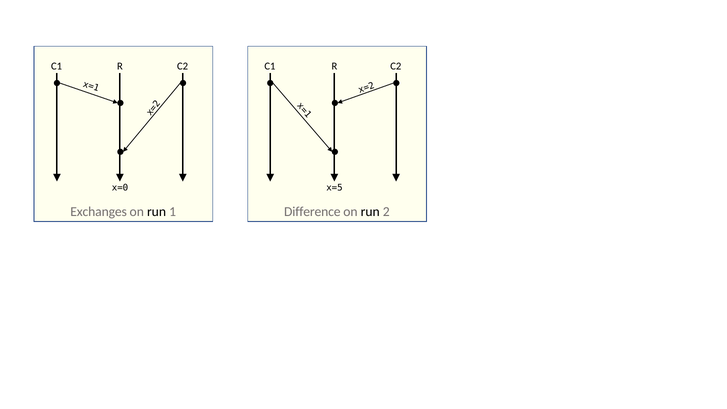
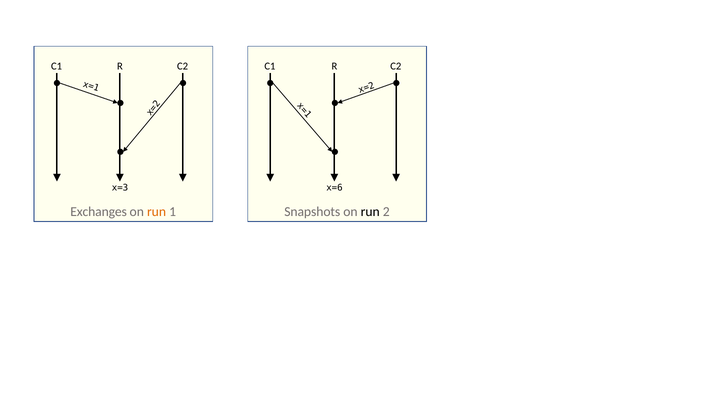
x=0: x=0 -> x=3
x=5: x=5 -> x=6
run at (157, 212) colour: black -> orange
Difference: Difference -> Snapshots
